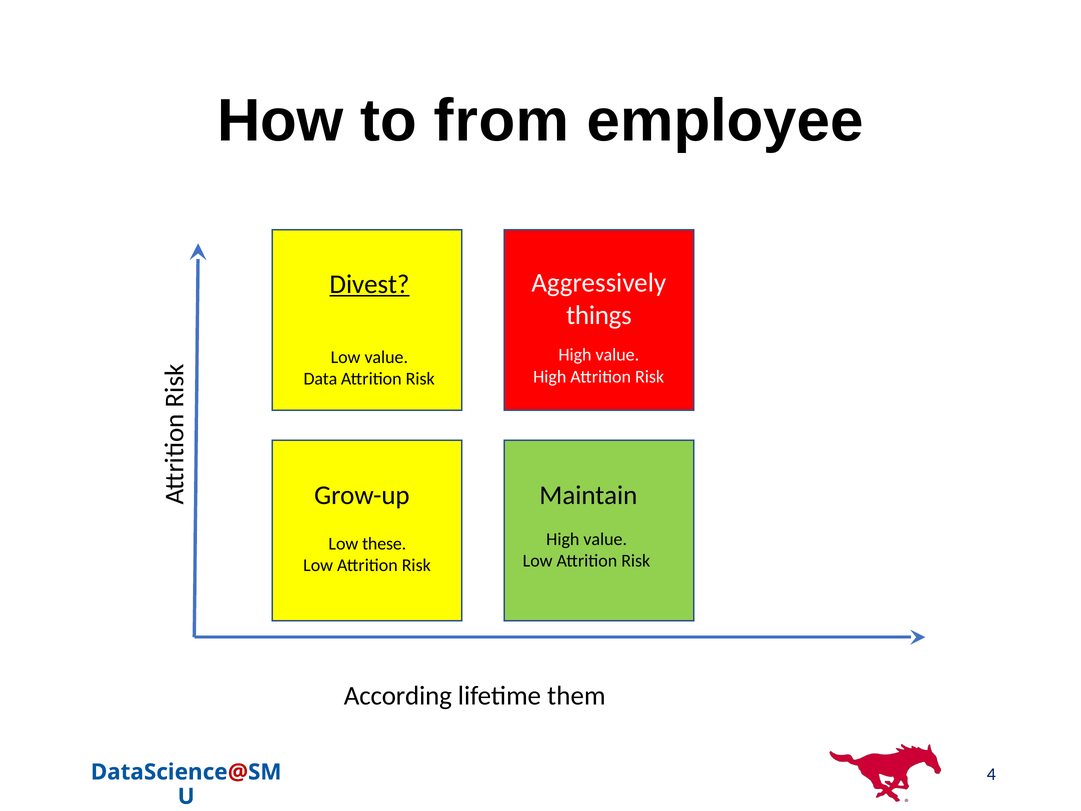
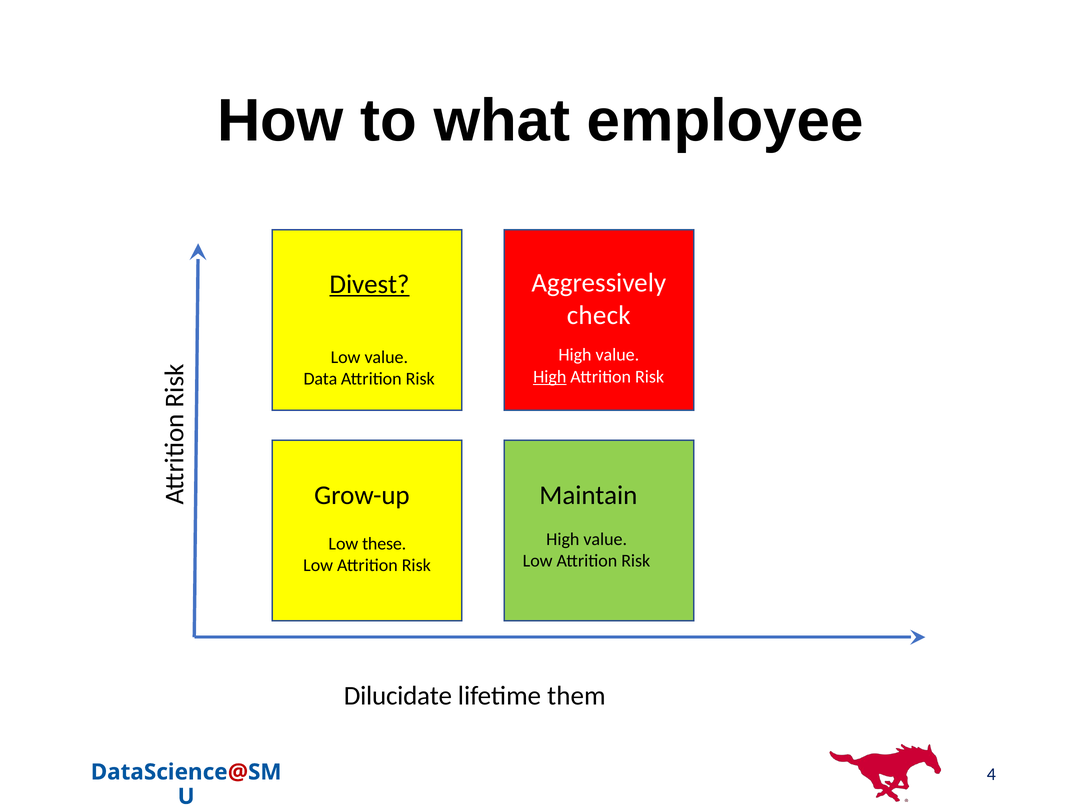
from: from -> what
things: things -> check
High at (550, 376) underline: none -> present
According: According -> Dilucidate
